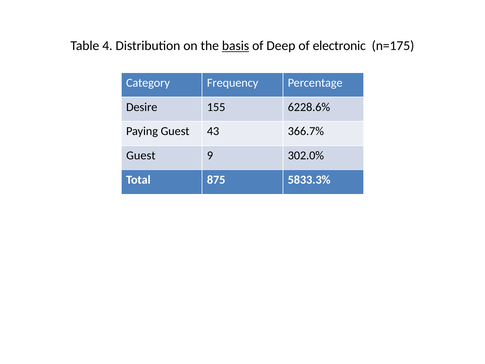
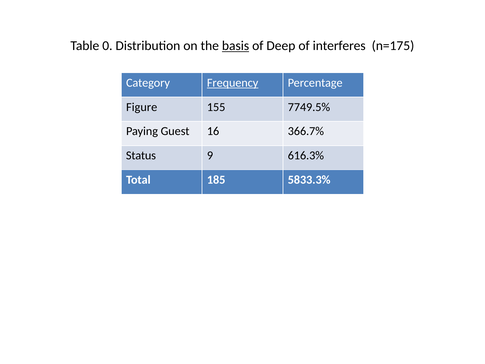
4: 4 -> 0
electronic: electronic -> interferes
Frequency underline: none -> present
Desire: Desire -> Figure
6228.6%: 6228.6% -> 7749.5%
43: 43 -> 16
Guest at (141, 155): Guest -> Status
302.0%: 302.0% -> 616.3%
875: 875 -> 185
